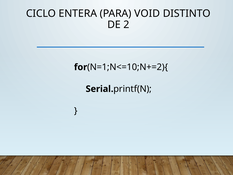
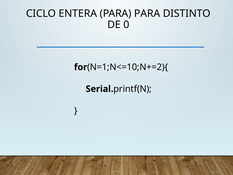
PARA VOID: VOID -> PARA
2: 2 -> 0
